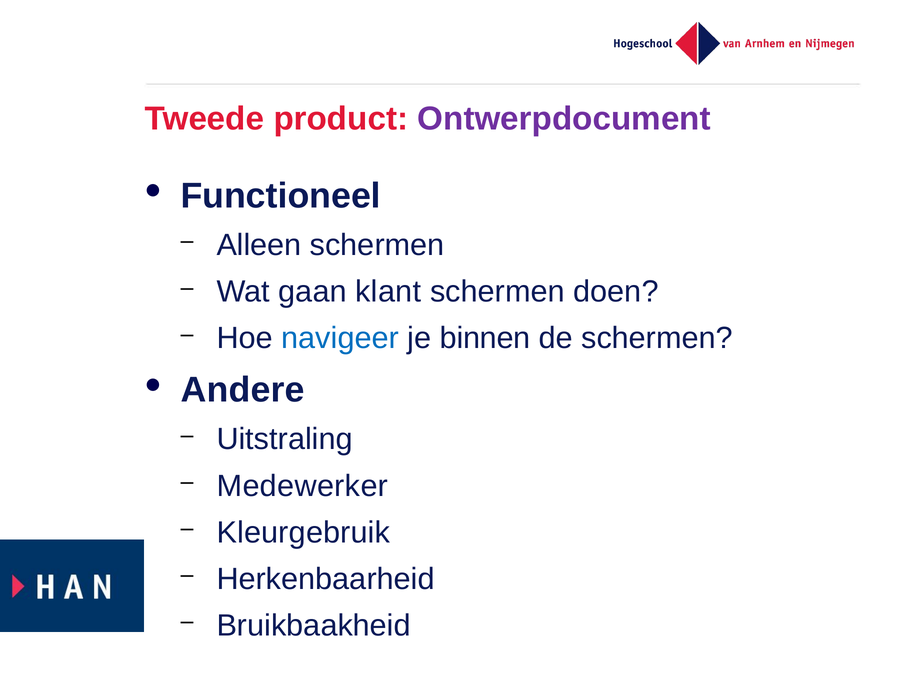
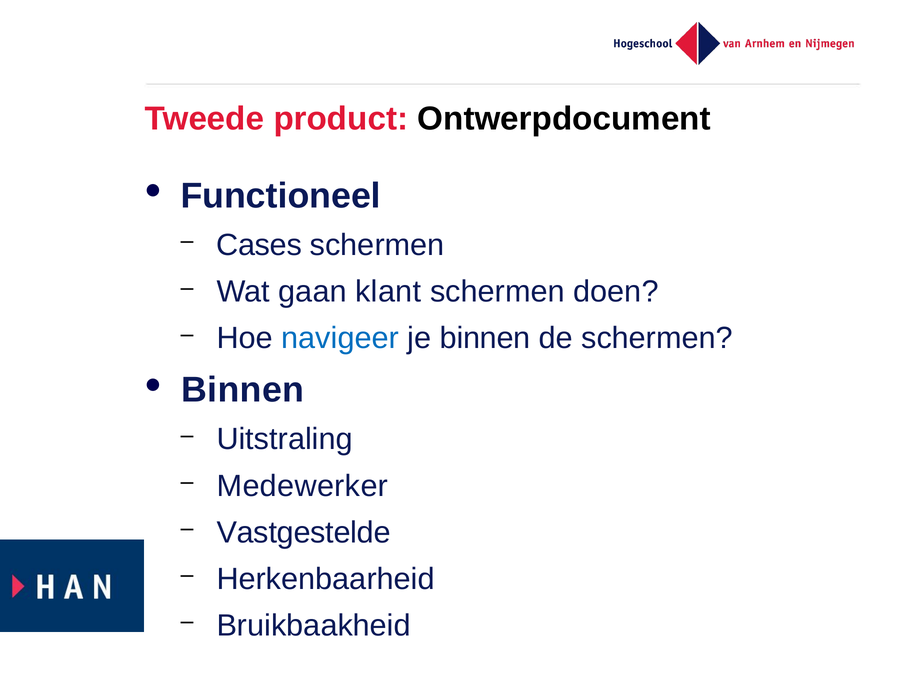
Ontwerpdocument colour: purple -> black
Alleen: Alleen -> Cases
Andere at (243, 390): Andere -> Binnen
Kleurgebruik: Kleurgebruik -> Vastgestelde
